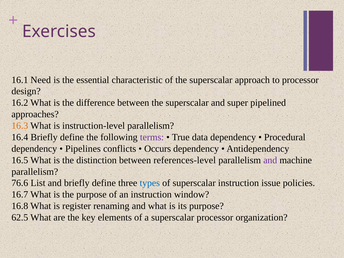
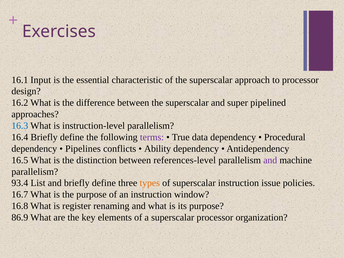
Need: Need -> Input
16.3 colour: orange -> blue
Occurs: Occurs -> Ability
76.6: 76.6 -> 93.4
types colour: blue -> orange
62.5: 62.5 -> 86.9
